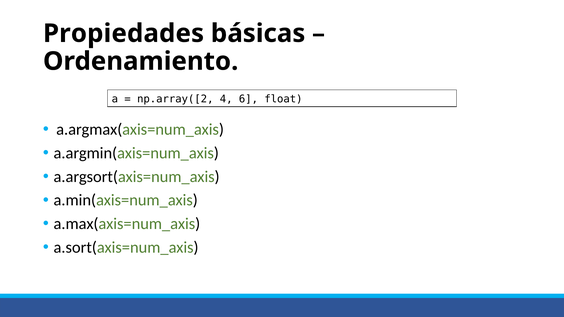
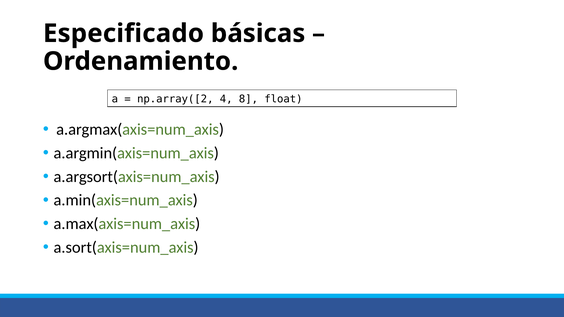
Propiedades: Propiedades -> Especificado
6: 6 -> 8
